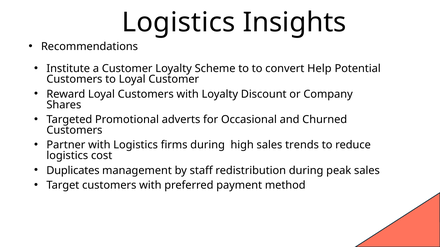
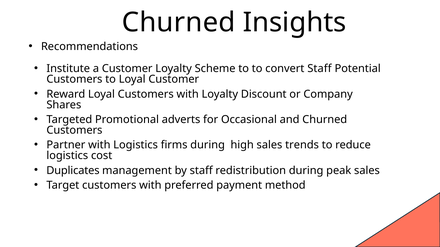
Logistics at (179, 22): Logistics -> Churned
convert Help: Help -> Staff
